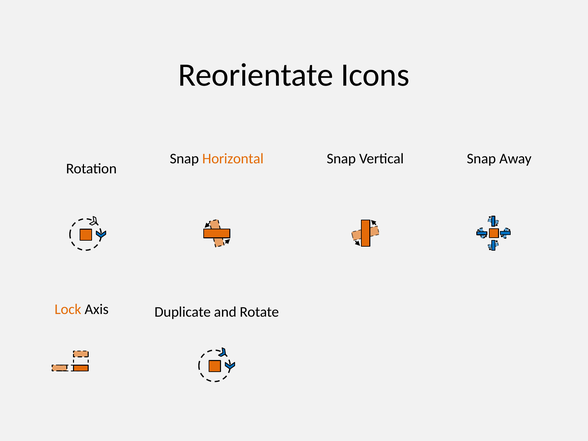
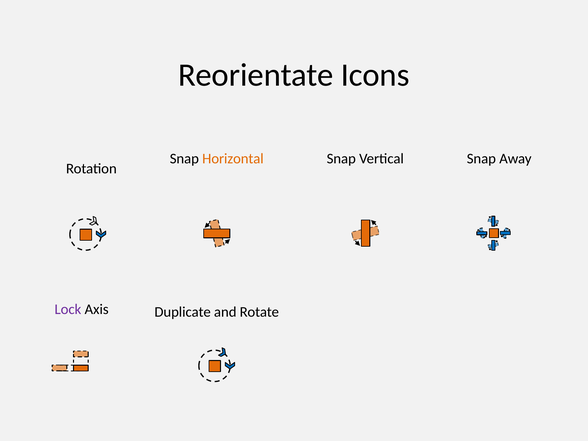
Lock colour: orange -> purple
